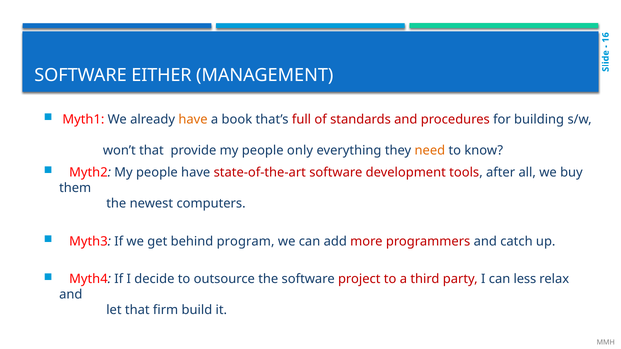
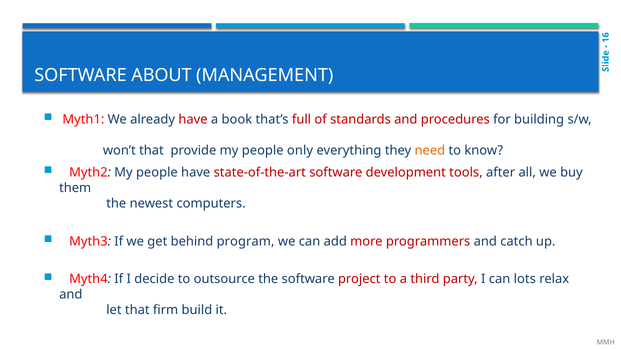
EITHER: EITHER -> ABOUT
have at (193, 119) colour: orange -> red
less: less -> lots
